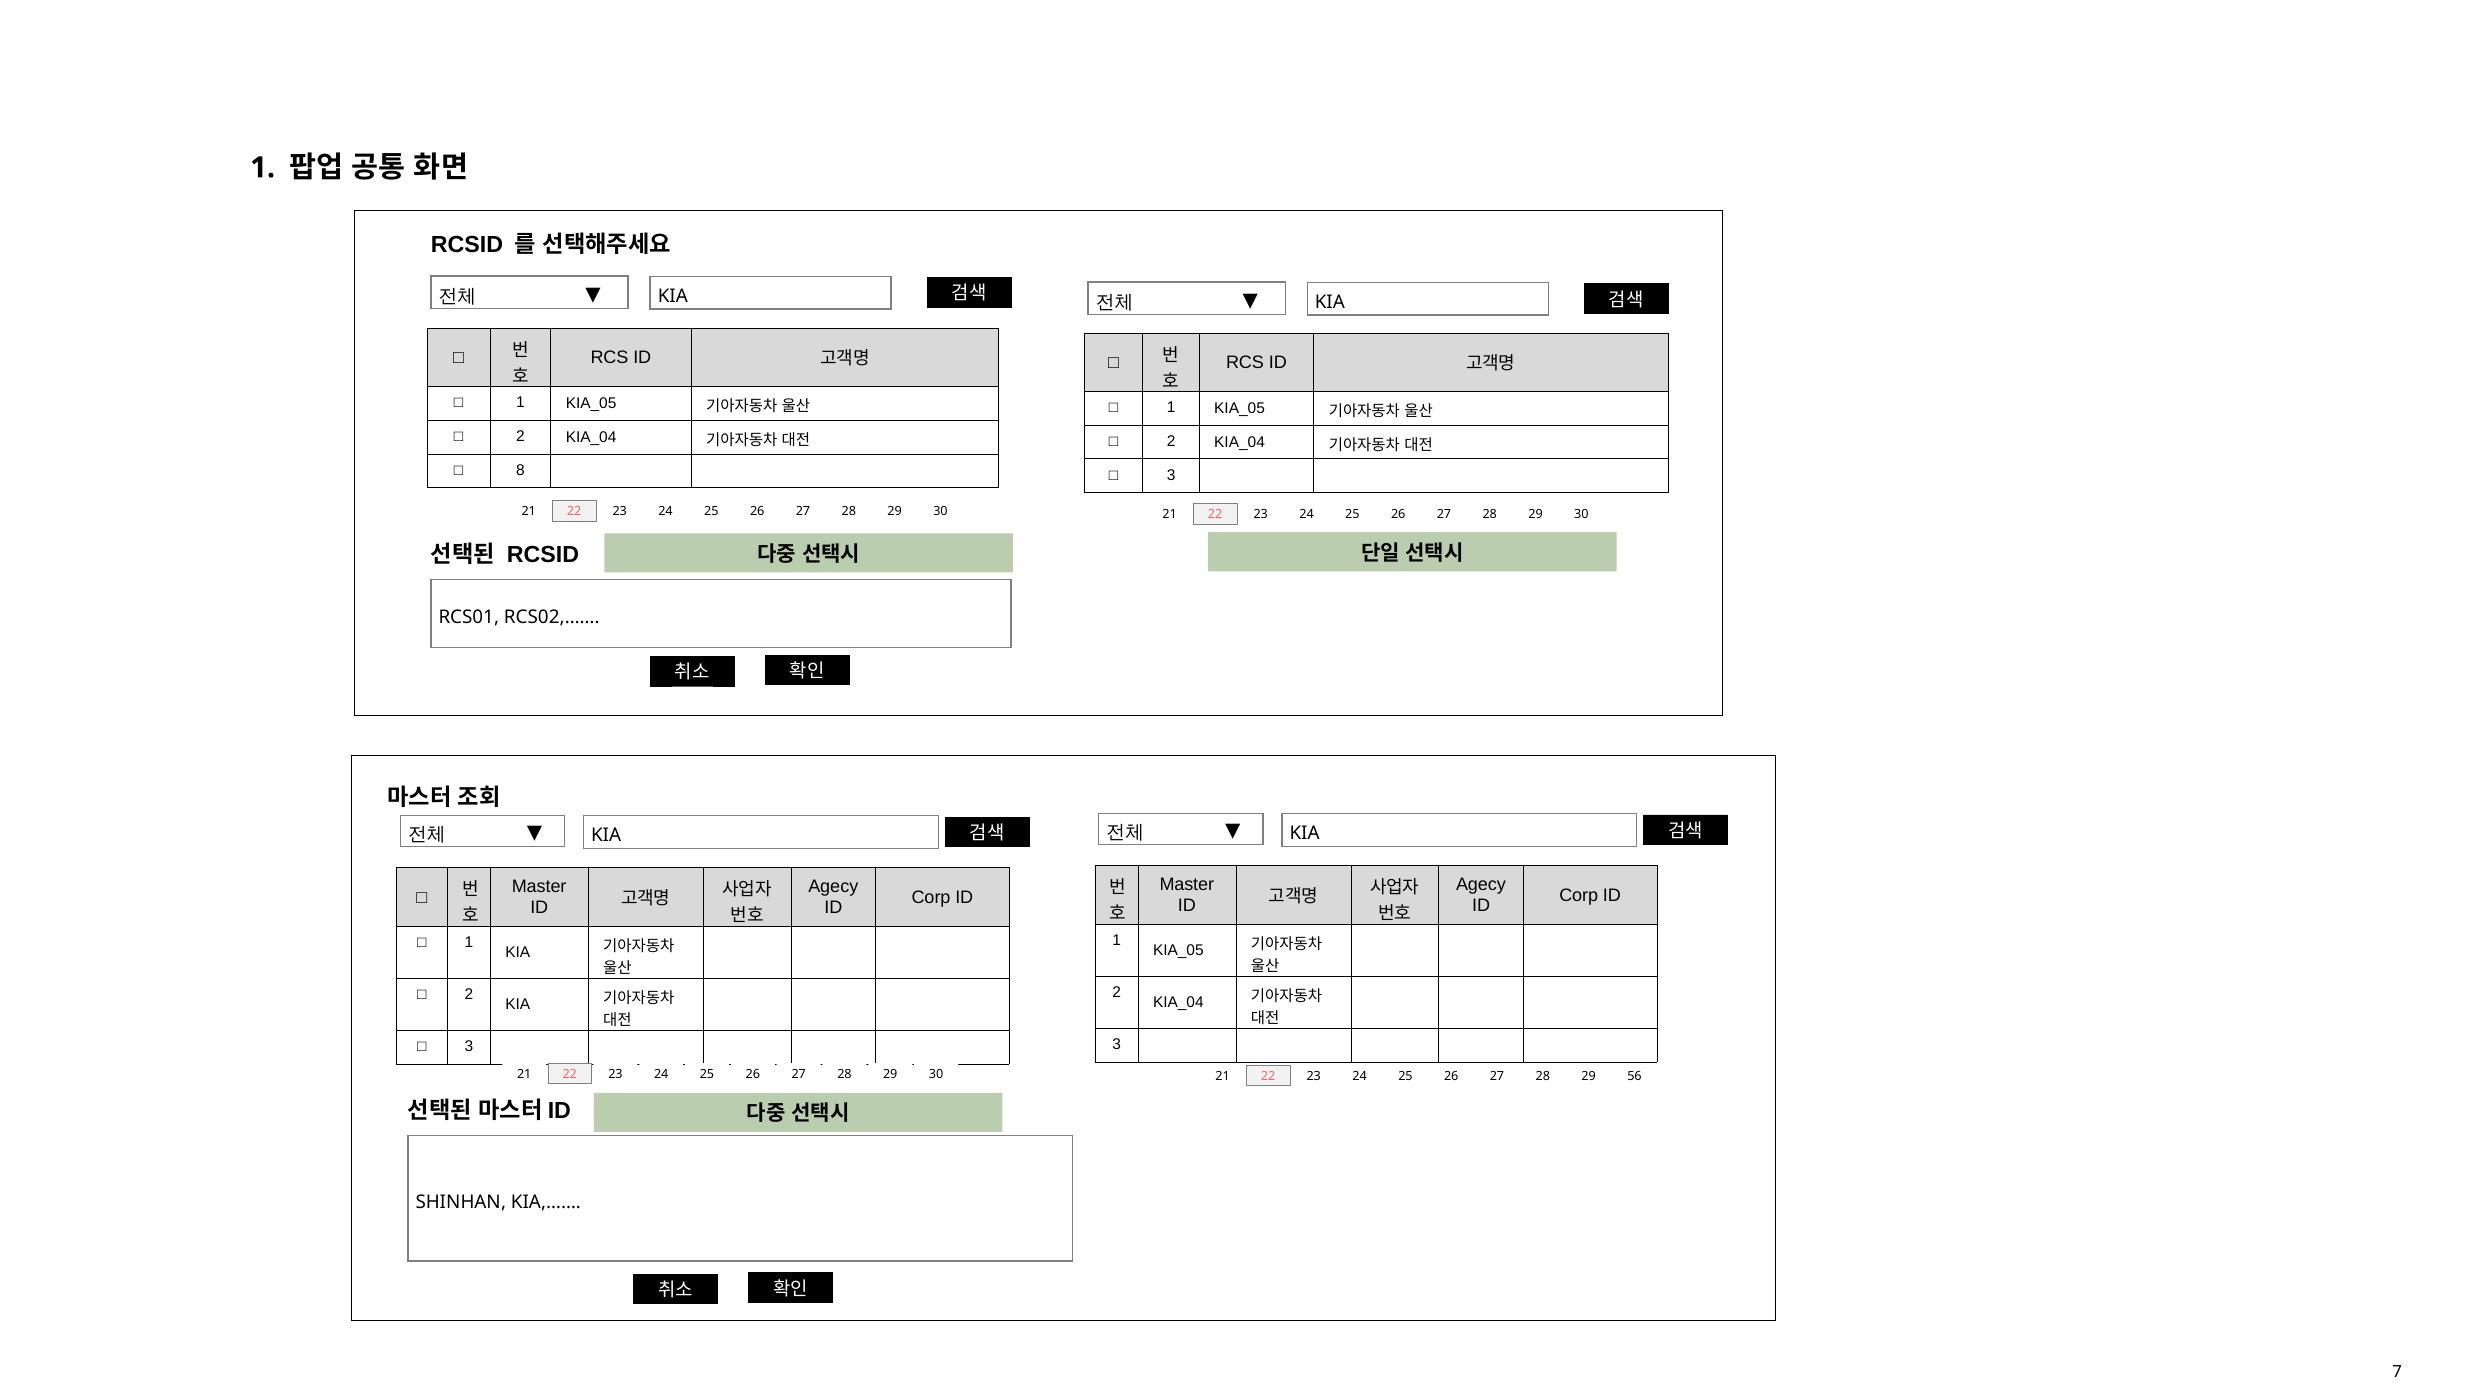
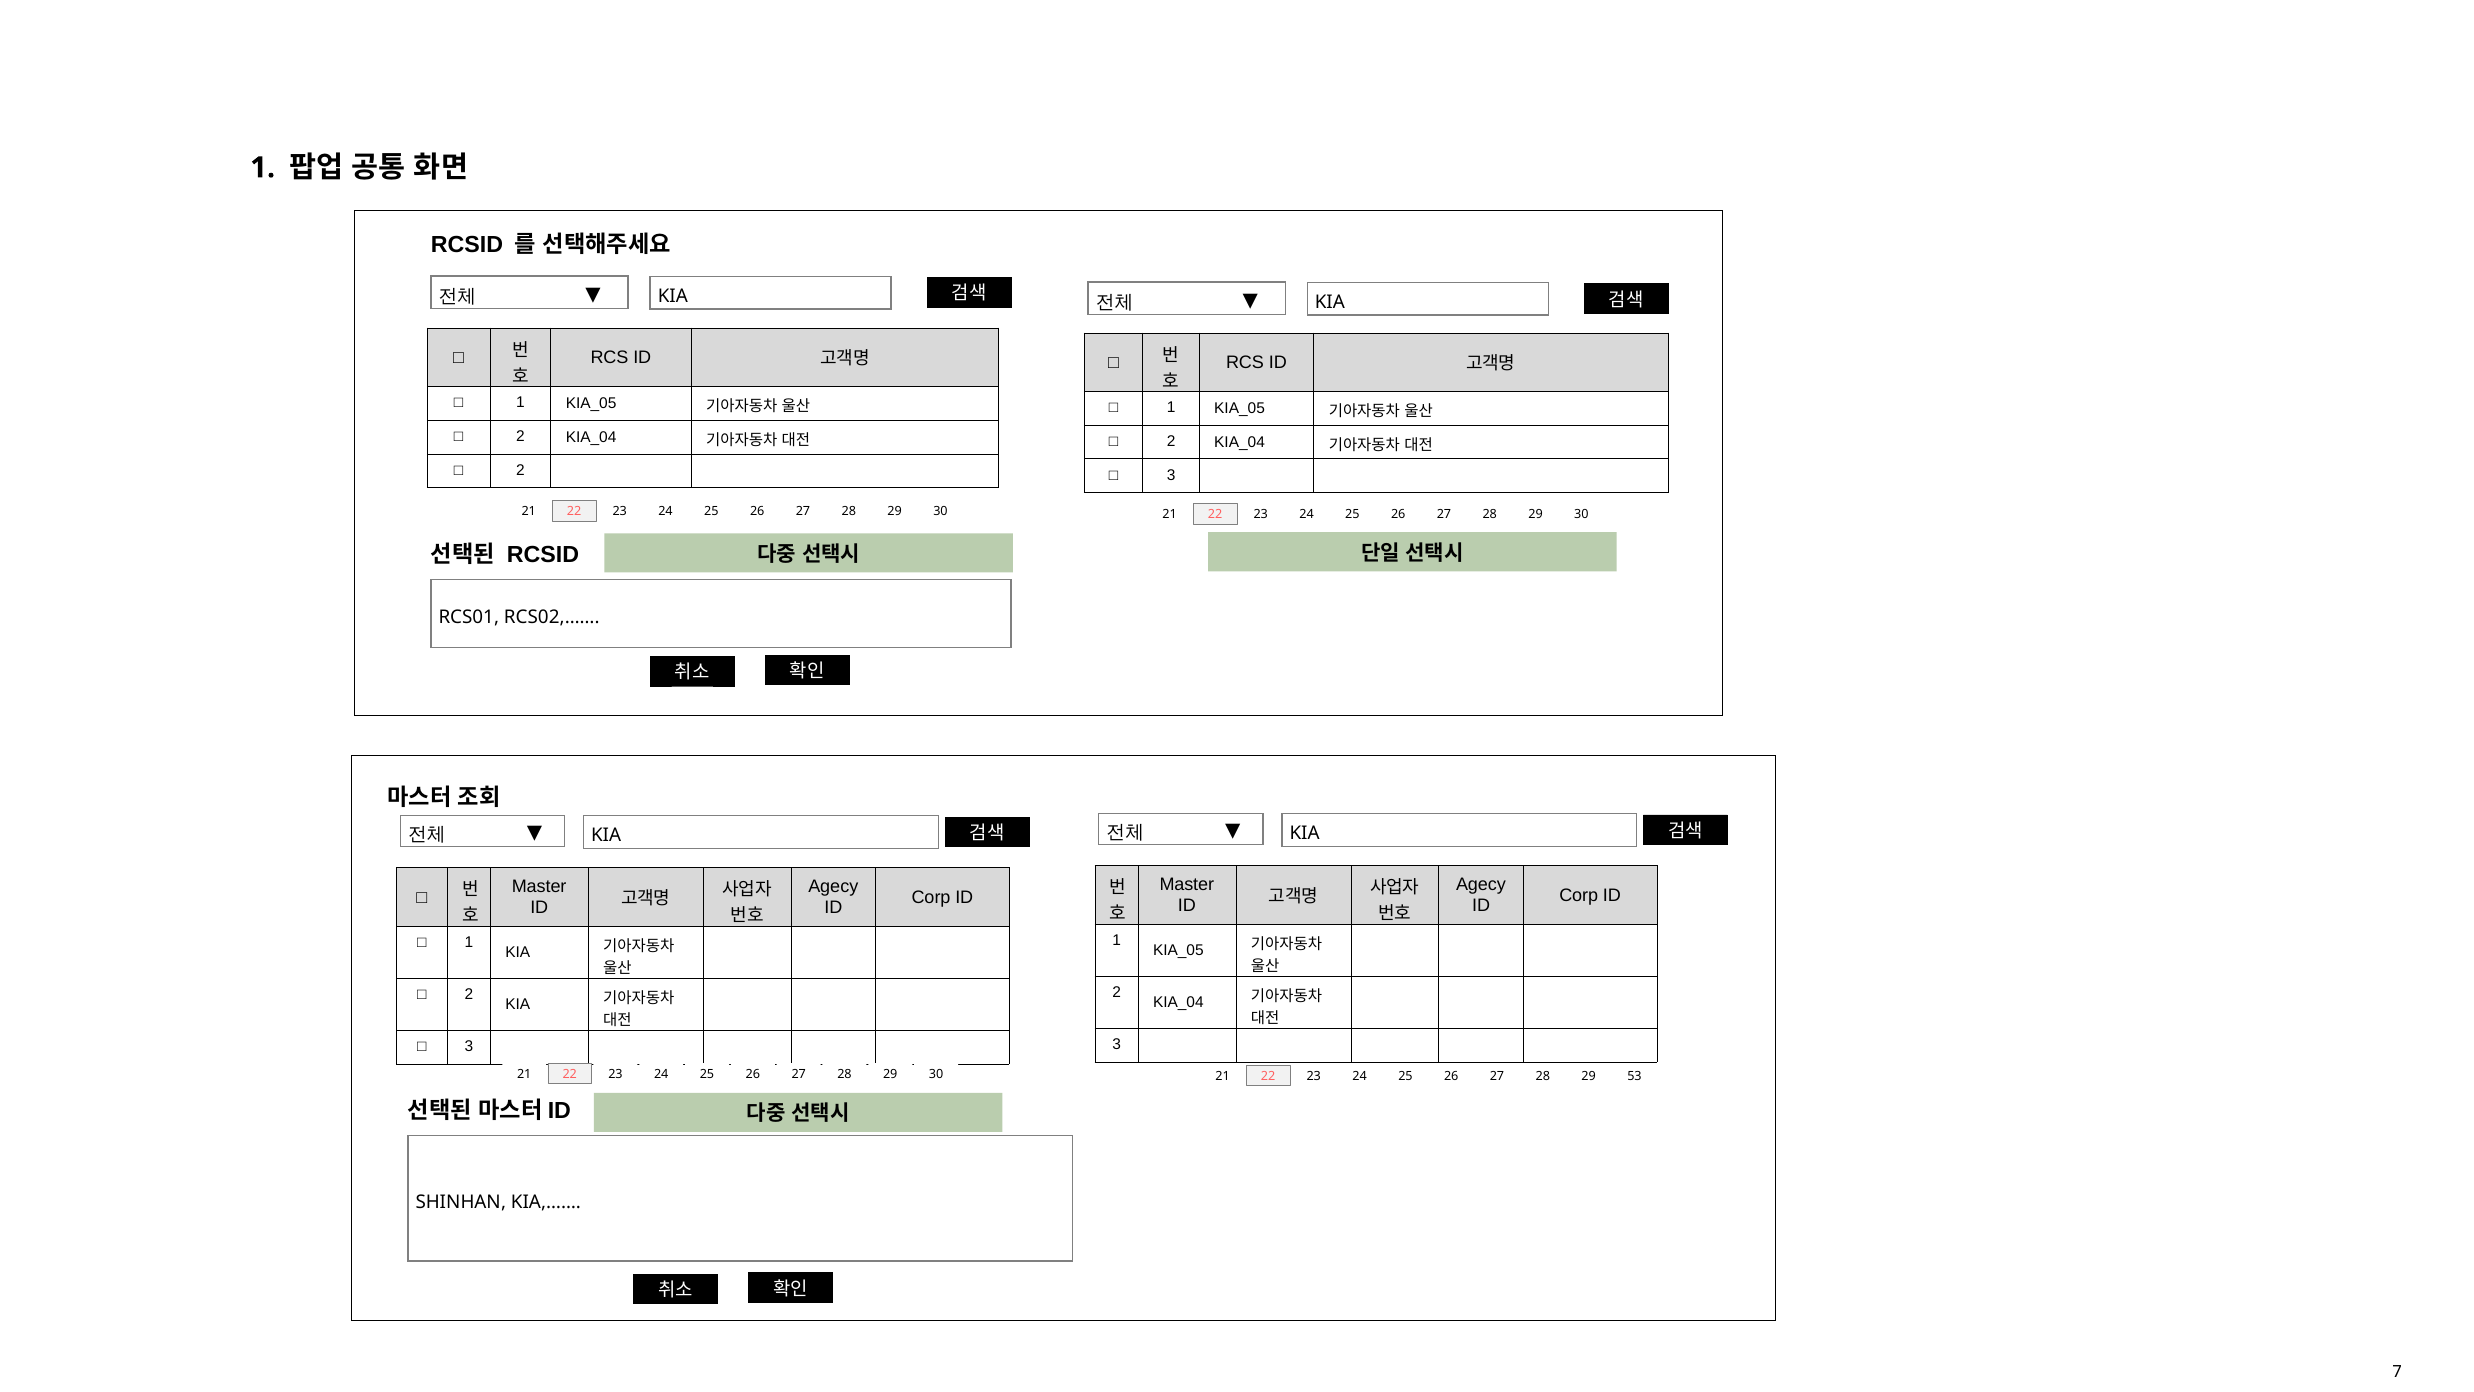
8 at (520, 470): 8 -> 2
56: 56 -> 53
